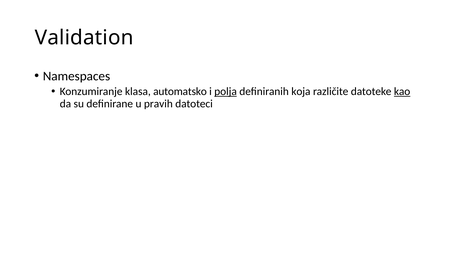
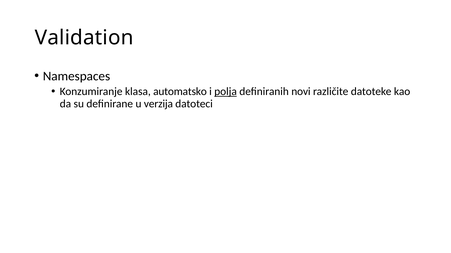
koja: koja -> novi
kao underline: present -> none
pravih: pravih -> verzija
